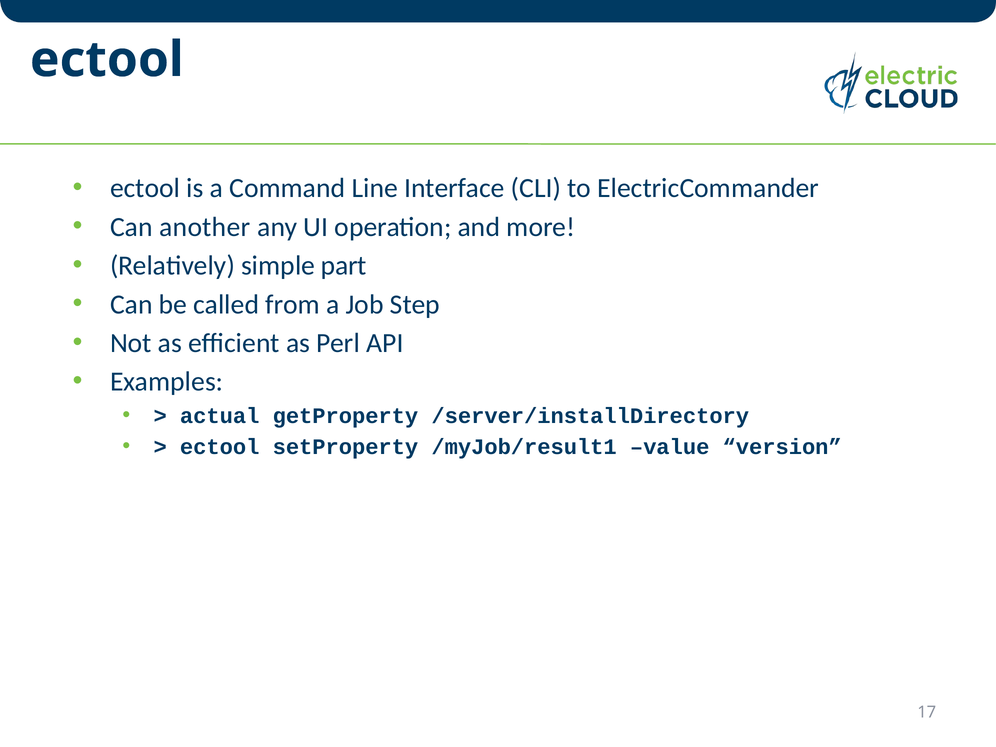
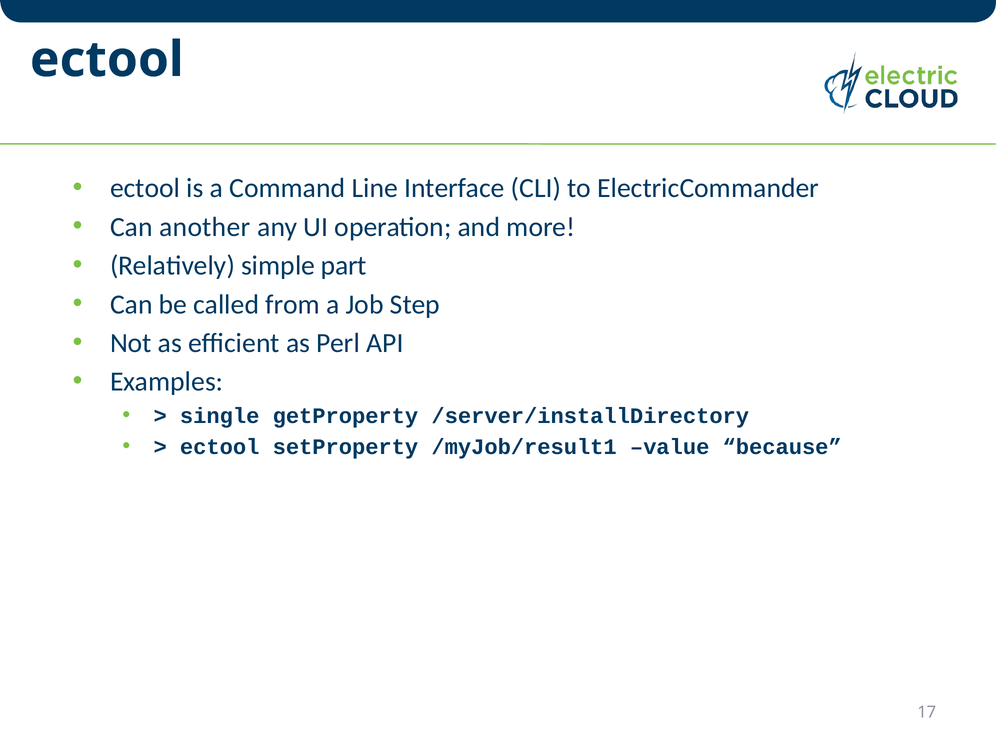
actual: actual -> single
version: version -> because
